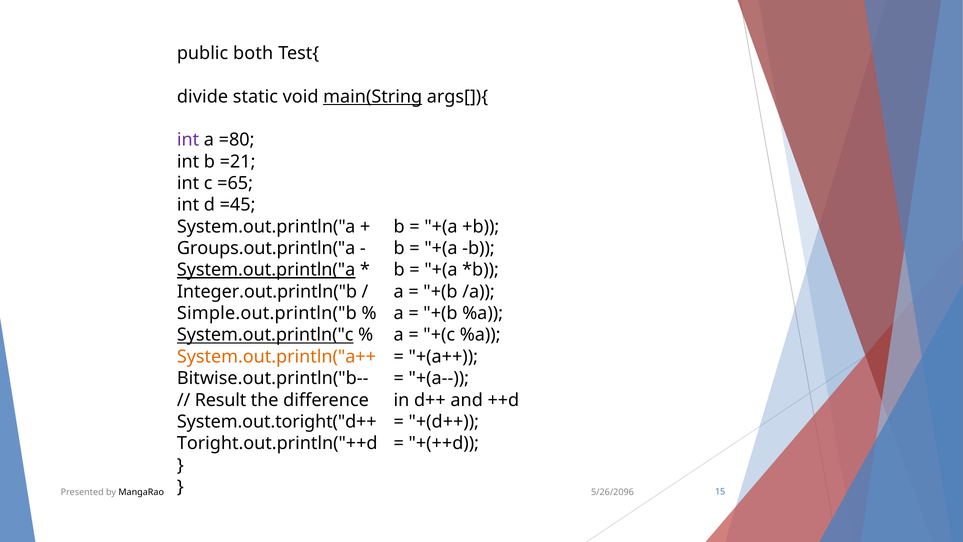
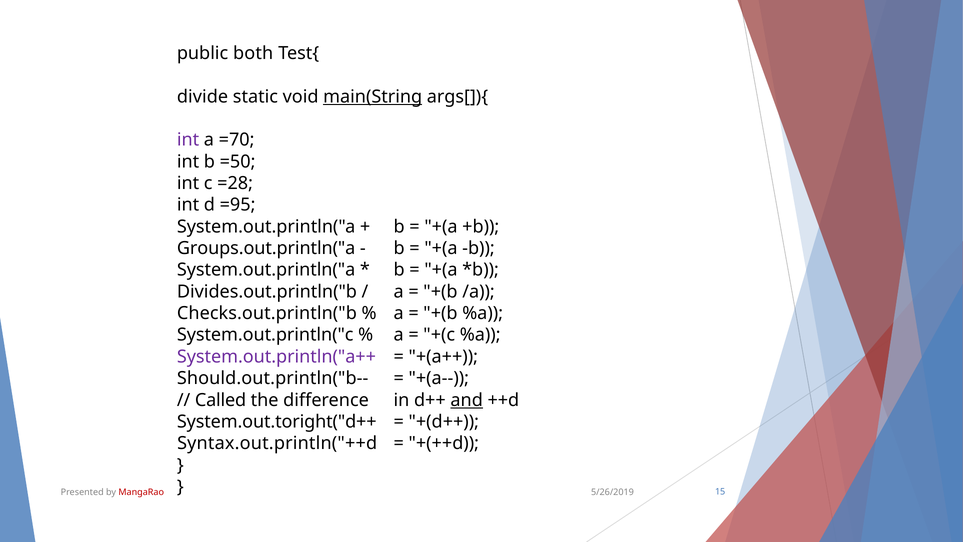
=80: =80 -> =70
=21: =21 -> =50
=65: =65 -> =28
=45: =45 -> =95
System.out.println("a at (266, 270) underline: present -> none
Integer.out.println("b: Integer.out.println("b -> Divides.out.println("b
Simple.out.println("b: Simple.out.println("b -> Checks.out.println("b
System.out.println("c underline: present -> none
System.out.println("a++ colour: orange -> purple
Bitwise.out.println("b--: Bitwise.out.println("b-- -> Should.out.println("b--
Result: Result -> Called
and underline: none -> present
Toright.out.println("++d: Toright.out.println("++d -> Syntax.out.println("++d
5/26/2096: 5/26/2096 -> 5/26/2019
MangaRao colour: black -> red
